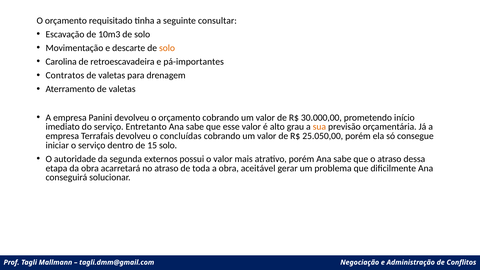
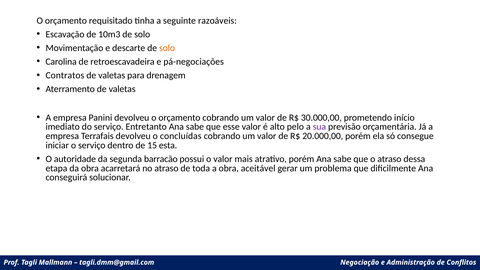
consultar: consultar -> razoáveis
pá-importantes: pá-importantes -> pá-negociações
grau: grau -> pelo
sua colour: orange -> purple
25.050,00: 25.050,00 -> 20.000,00
15 solo: solo -> esta
externos: externos -> barracão
